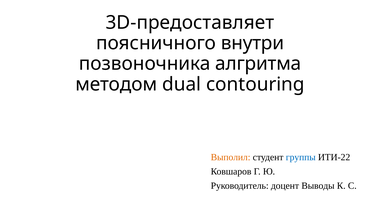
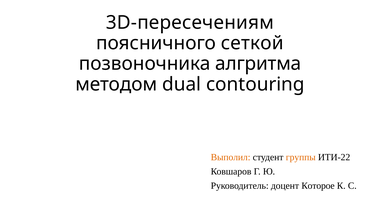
3D-предоставляет: 3D-предоставляет -> 3D-пересечениям
внутри: внутри -> сеткой
группы colour: blue -> orange
Выводы: Выводы -> Которое
